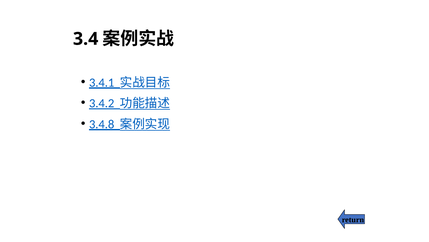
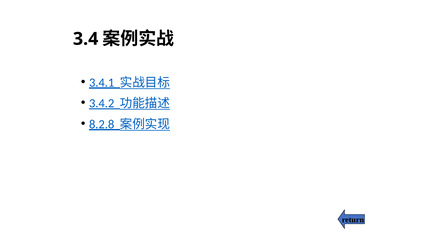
3.4.8: 3.4.8 -> 8.2.8
